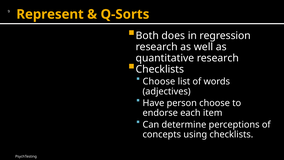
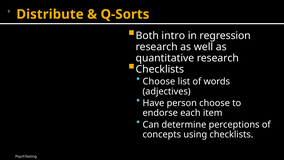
Represent: Represent -> Distribute
does: does -> intro
